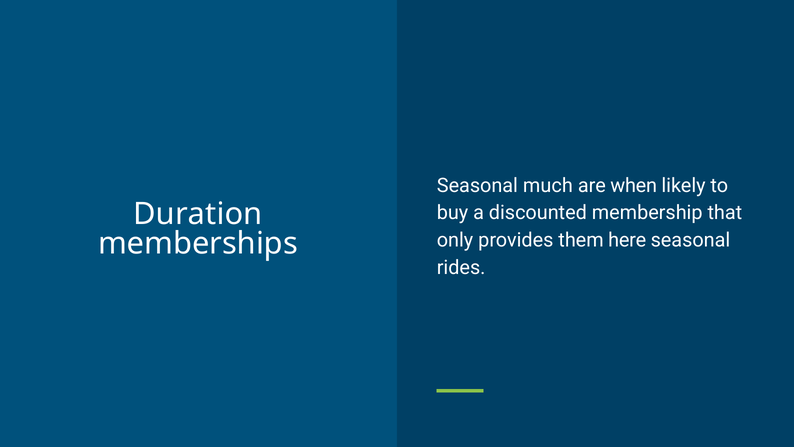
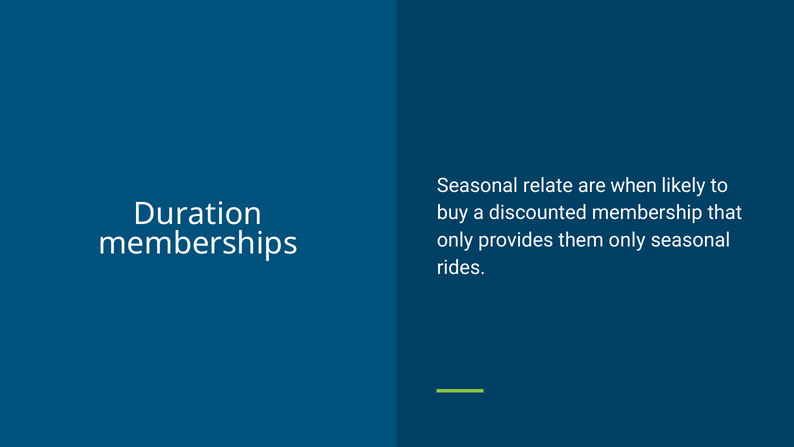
much: much -> relate
them here: here -> only
